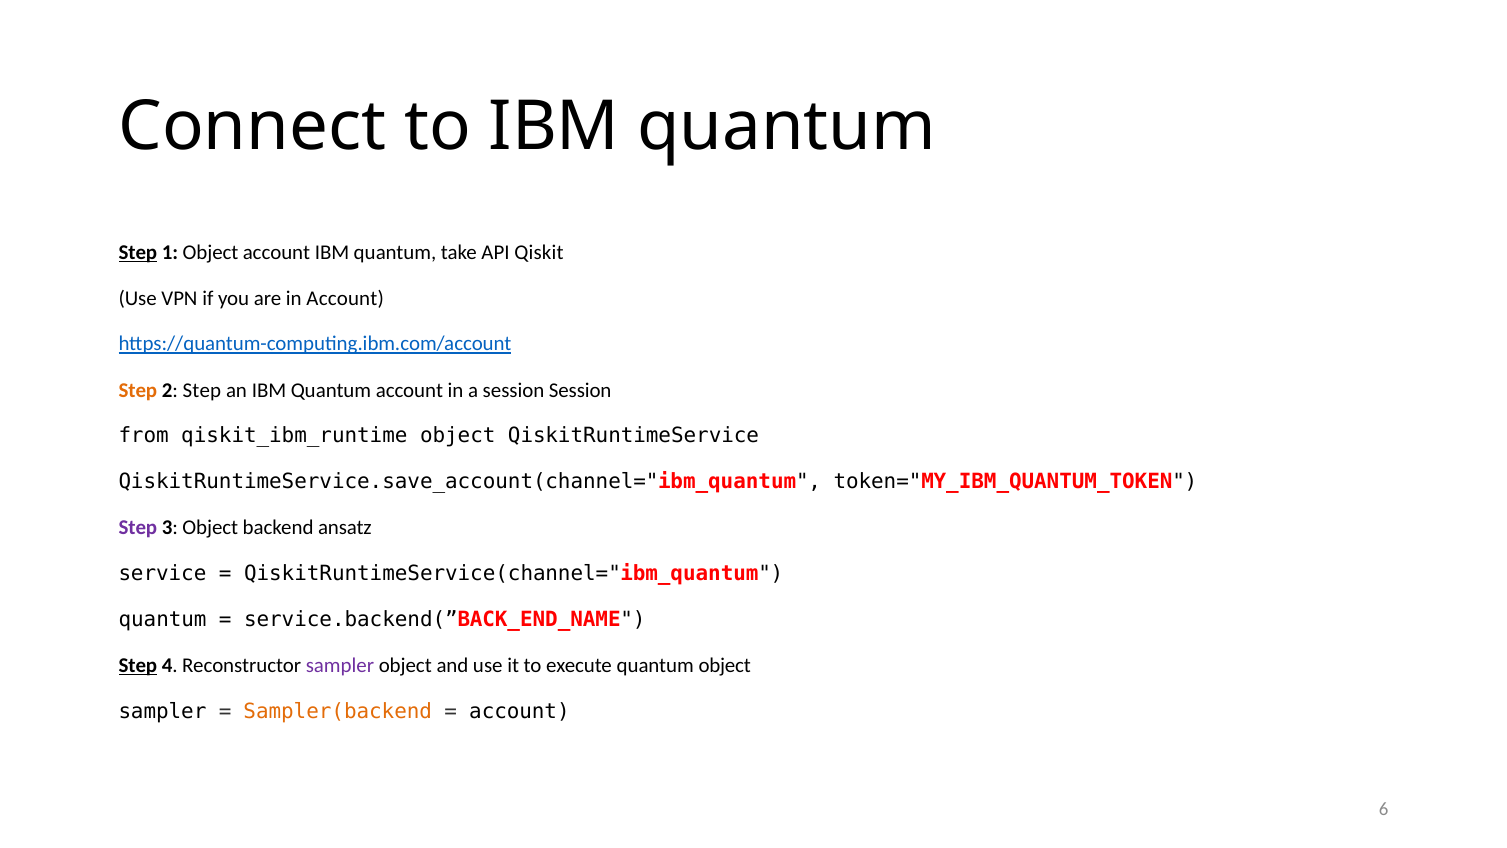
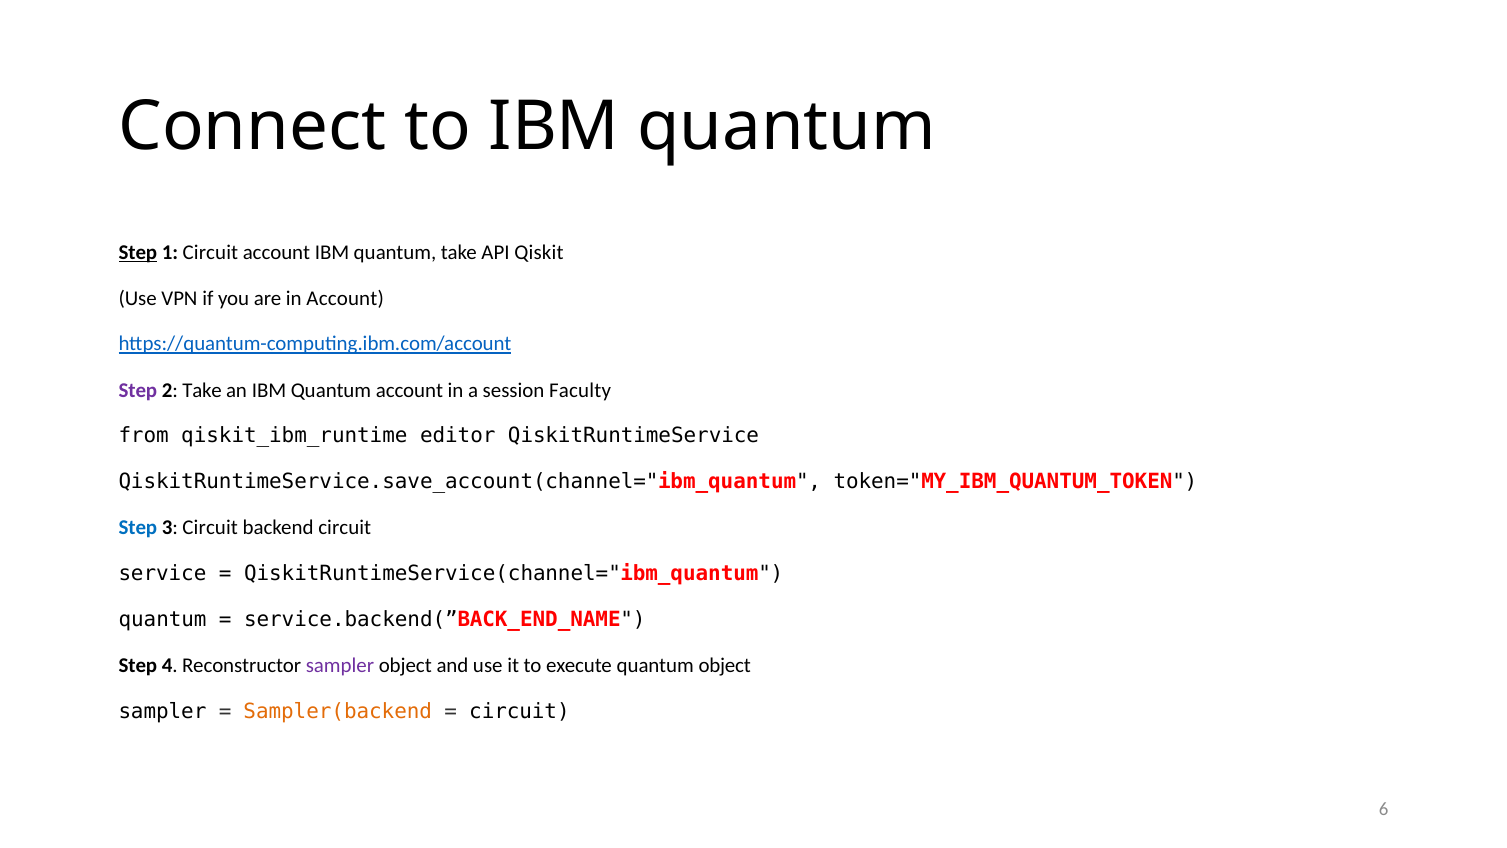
1 Object: Object -> Circuit
Step at (138, 390) colour: orange -> purple
2 Step: Step -> Take
session Session: Session -> Faculty
qiskit_ibm_runtime object: object -> editor
Step at (138, 528) colour: purple -> blue
3 Object: Object -> Circuit
backend ansatz: ansatz -> circuit
Step at (138, 665) underline: present -> none
account at (519, 711): account -> circuit
